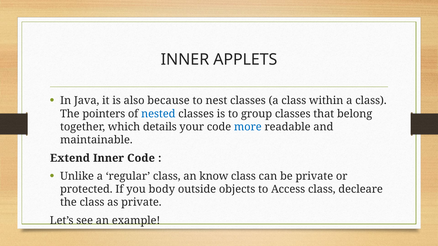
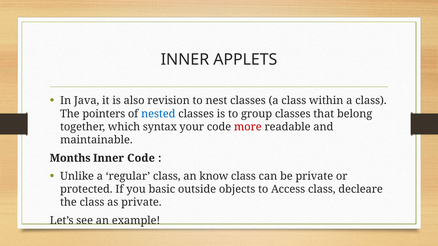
because: because -> revision
details: details -> syntax
more colour: blue -> red
Extend: Extend -> Months
body: body -> basic
